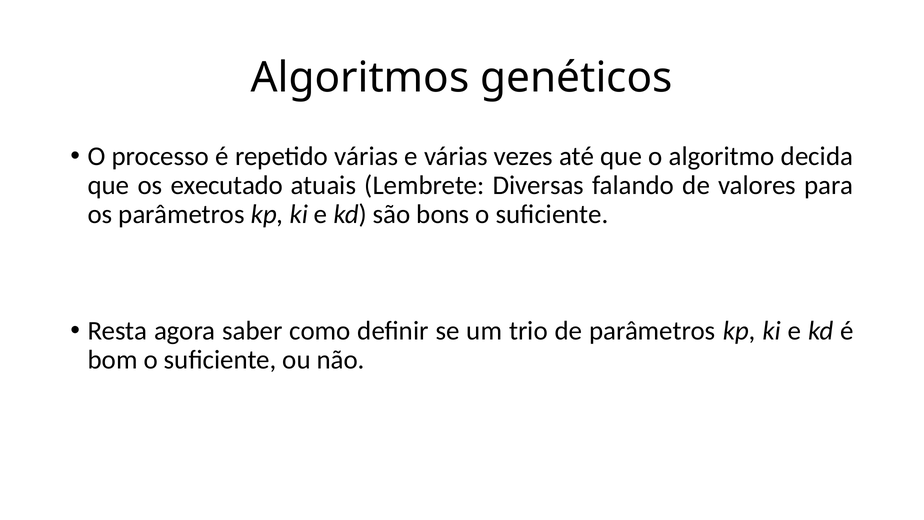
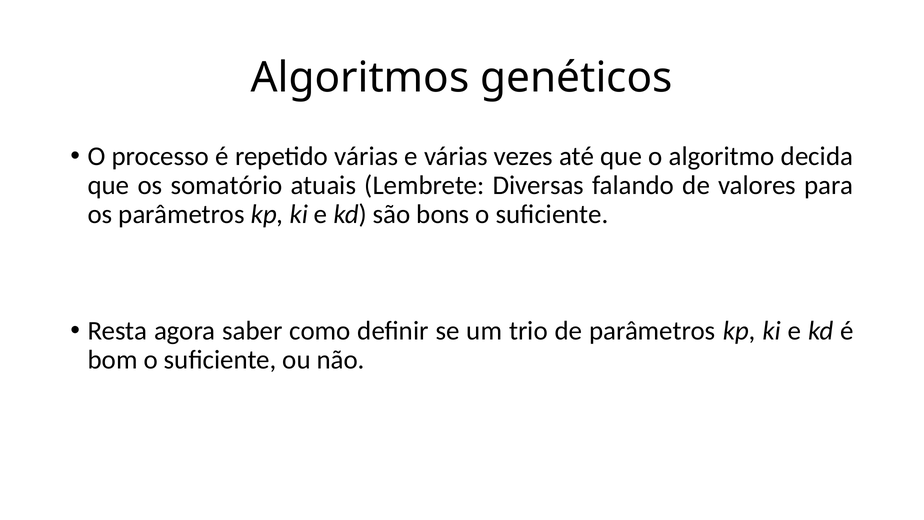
executado: executado -> somatório
